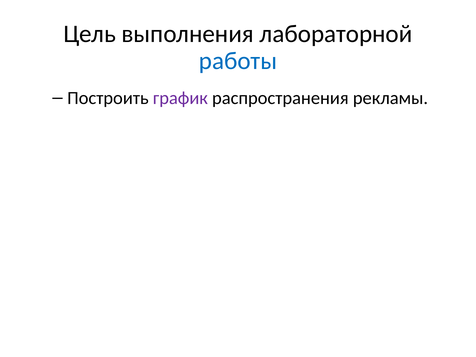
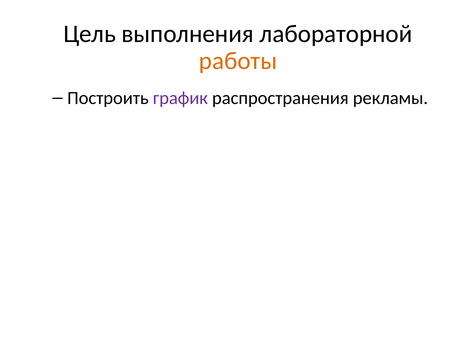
работы colour: blue -> orange
